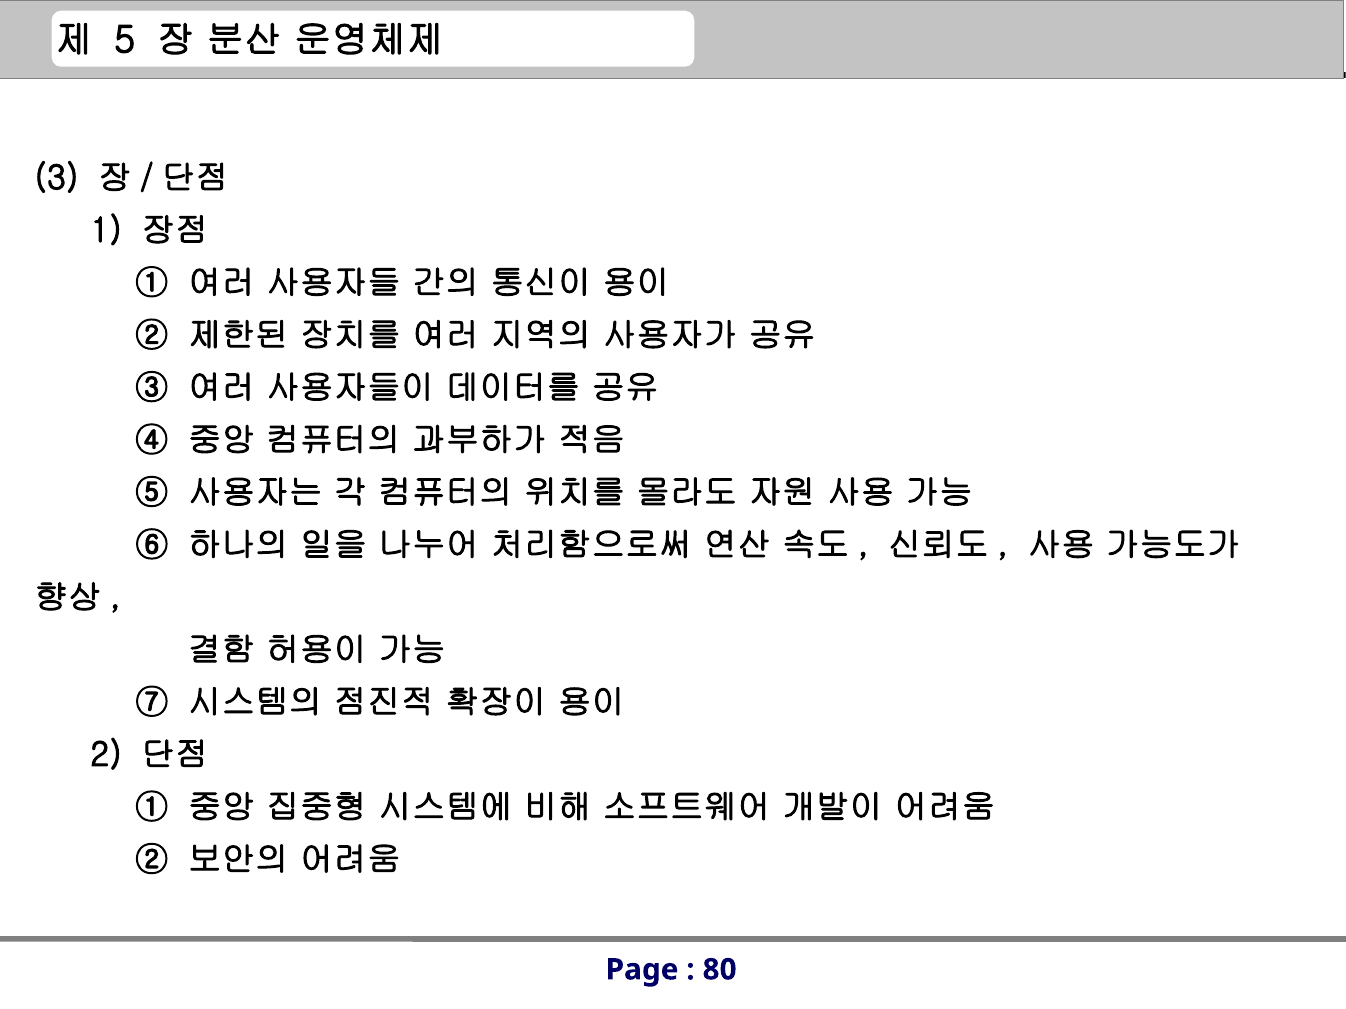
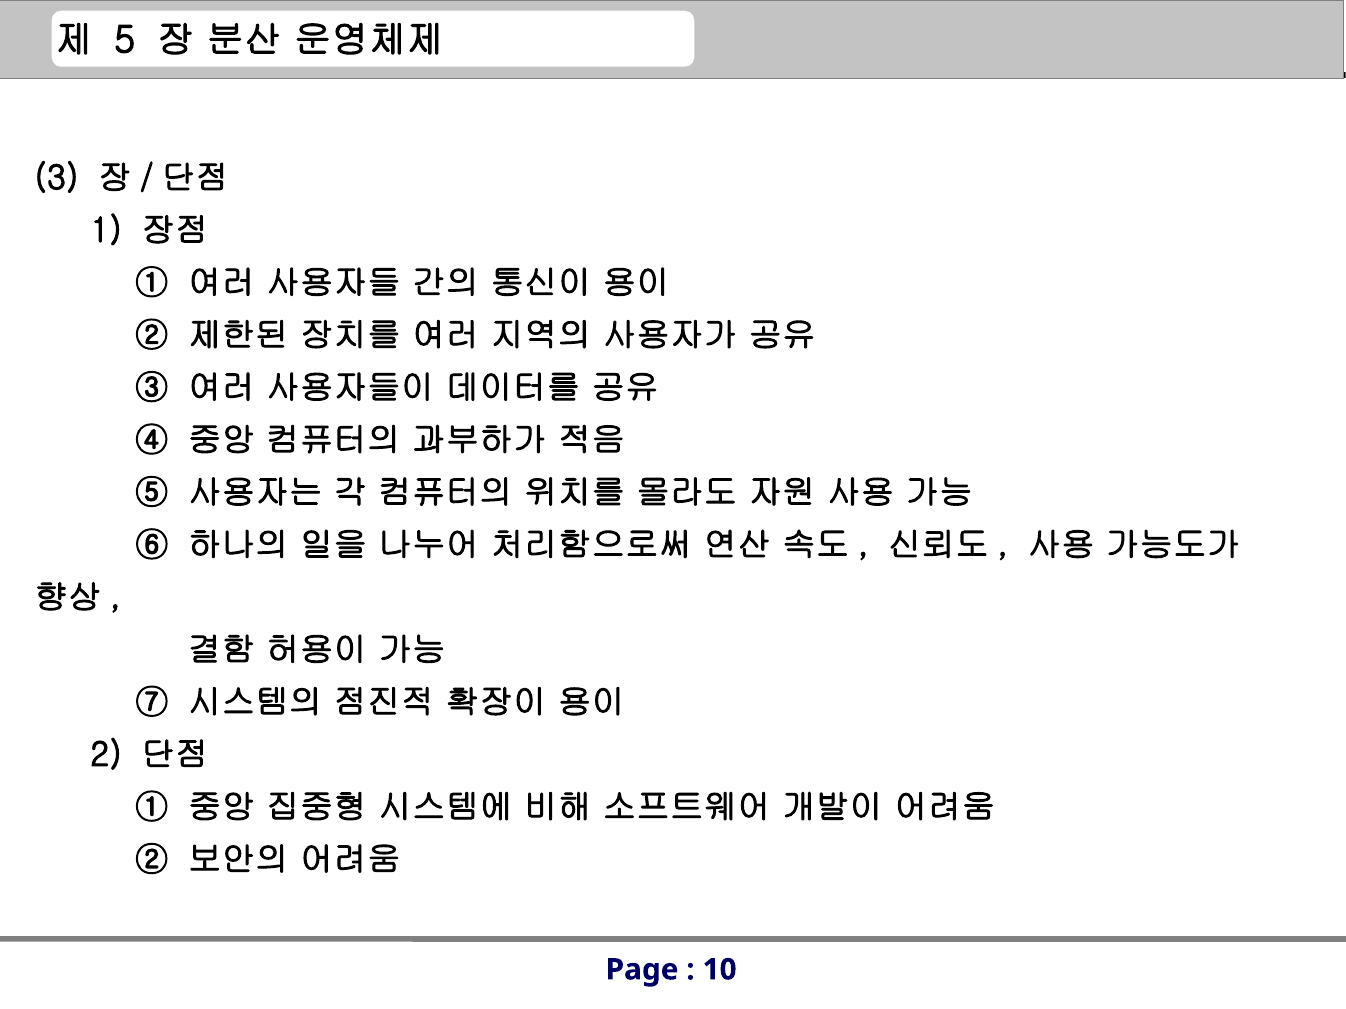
80: 80 -> 10
